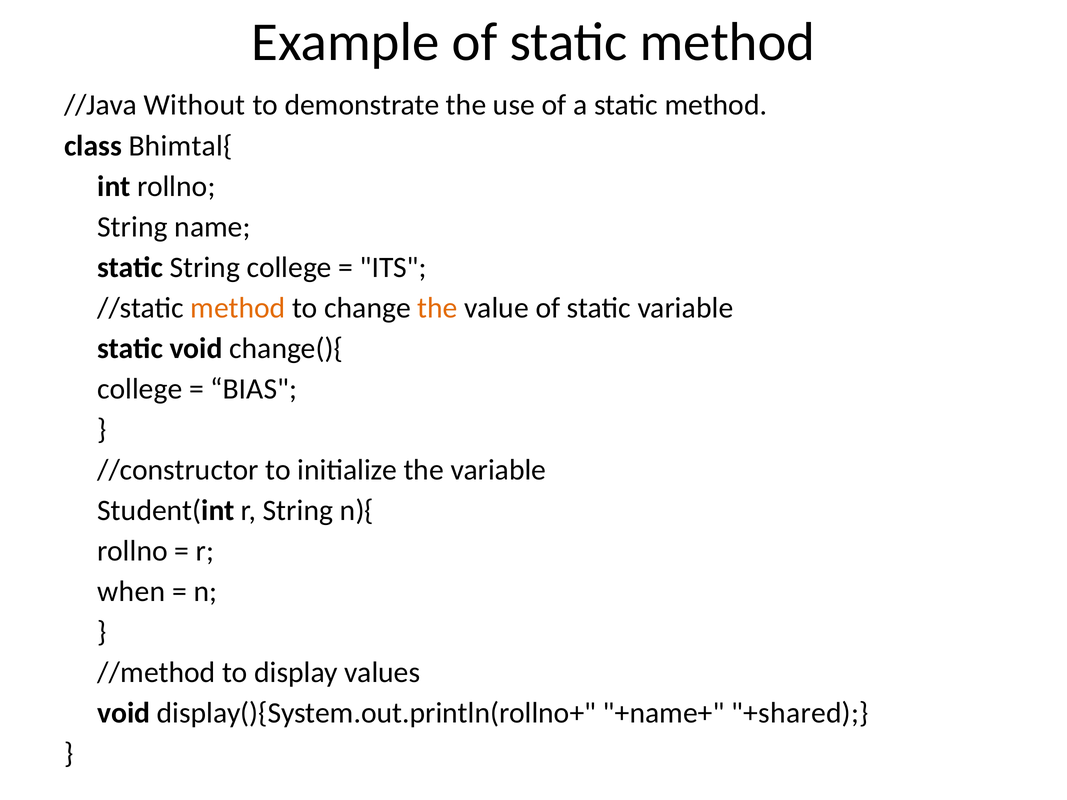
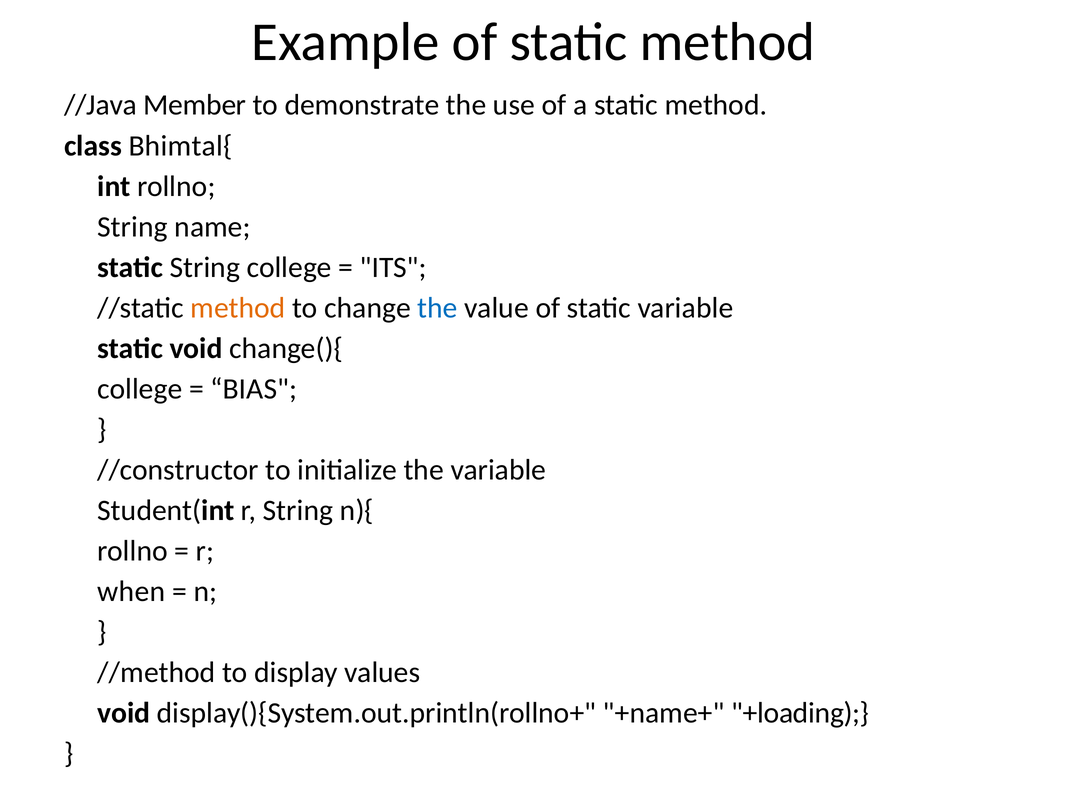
Without: Without -> Member
the at (438, 308) colour: orange -> blue
+shared: +shared -> +loading
